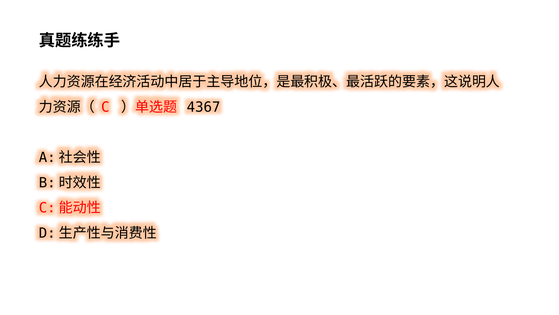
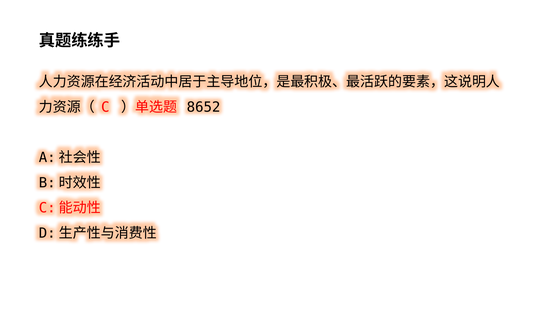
4367: 4367 -> 8652
